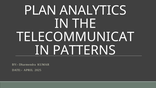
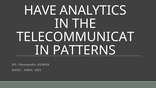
PLAN: PLAN -> HAVE
